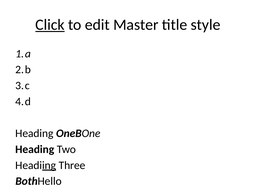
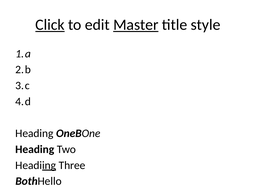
Master underline: none -> present
